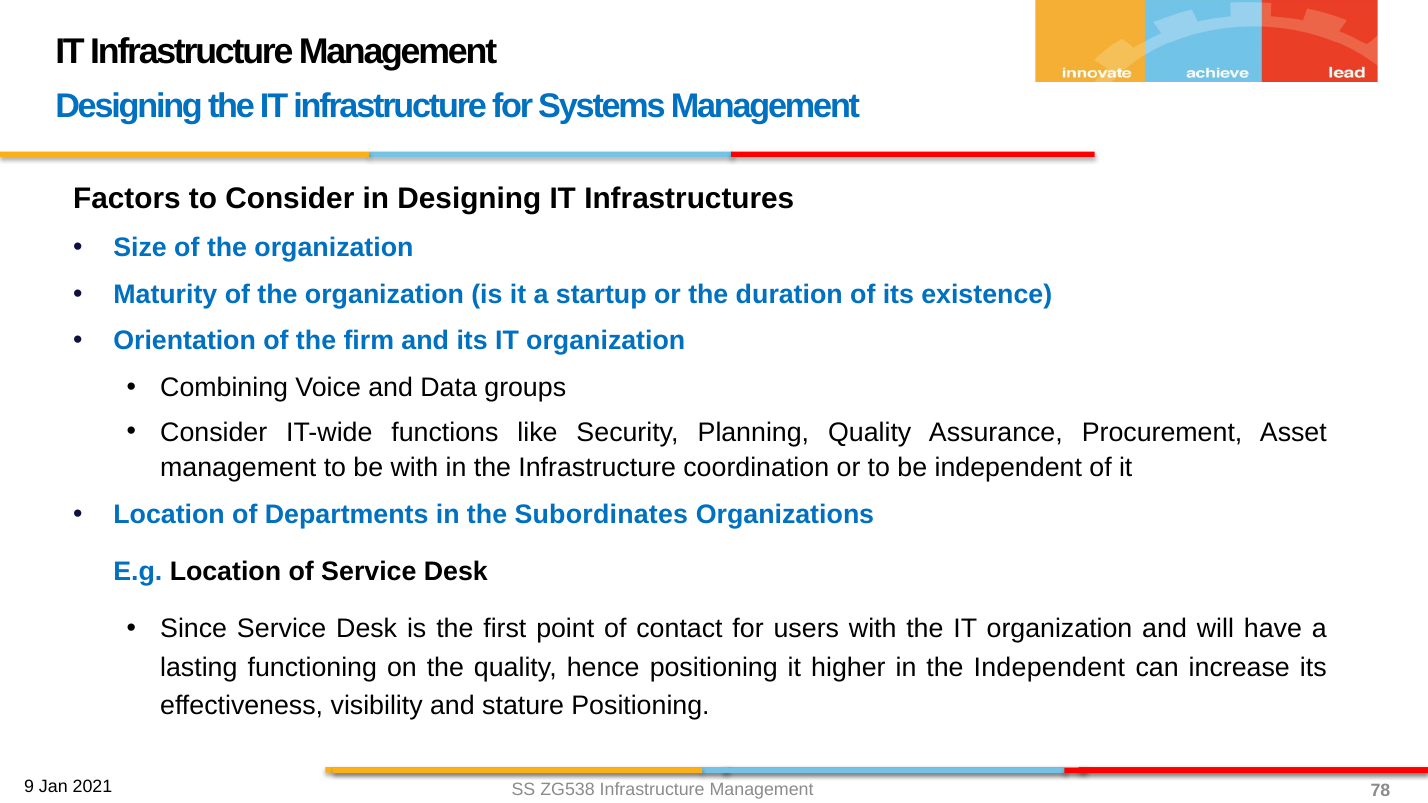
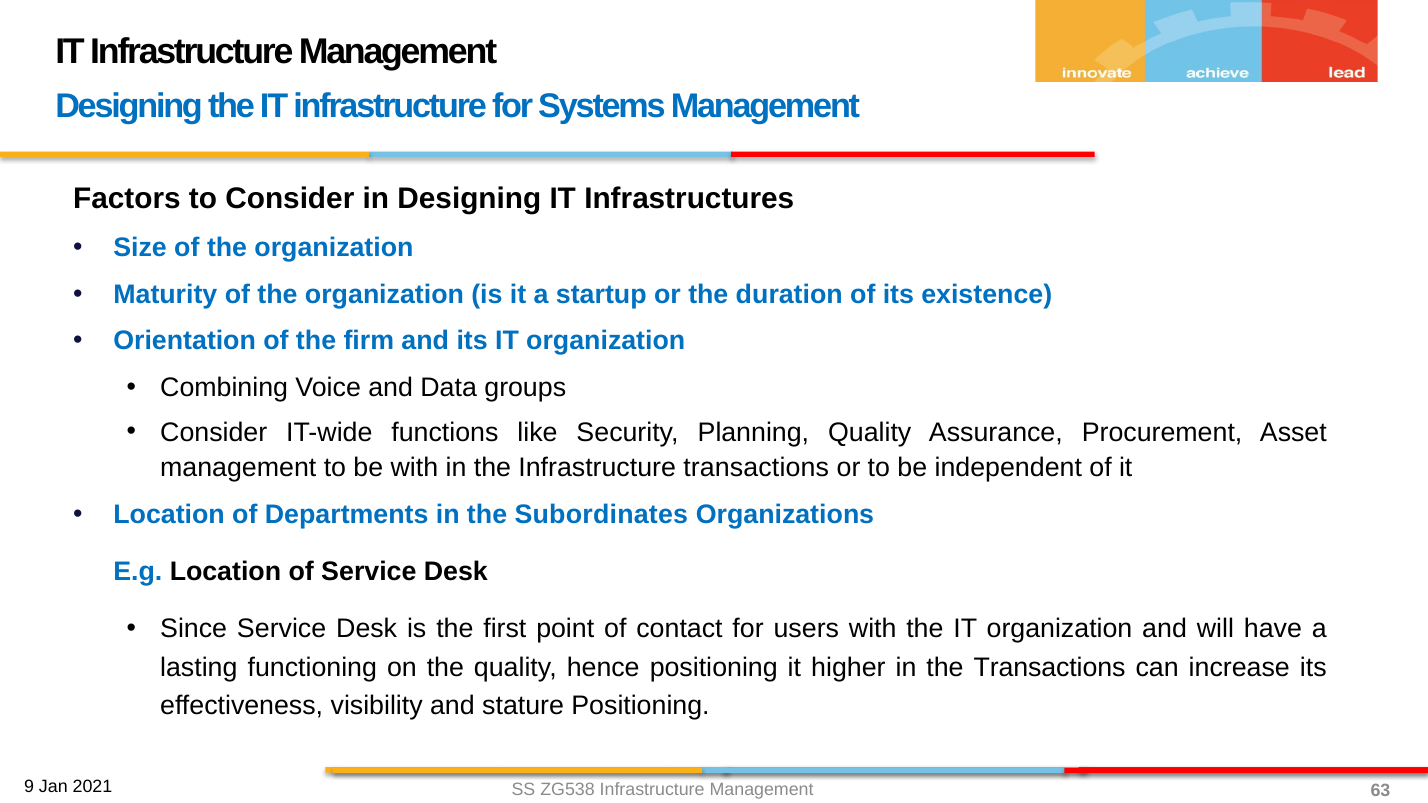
Infrastructure coordination: coordination -> transactions
the Independent: Independent -> Transactions
78: 78 -> 63
